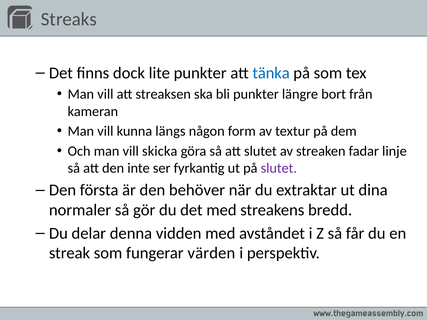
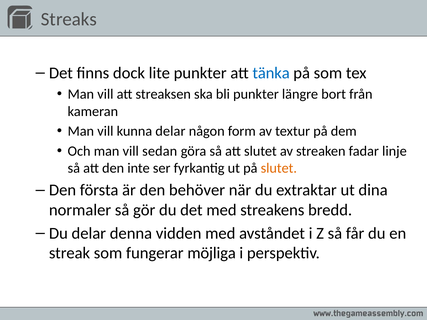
kunna längs: längs -> delar
skicka: skicka -> sedan
slutet at (279, 168) colour: purple -> orange
värden: värden -> möjliga
